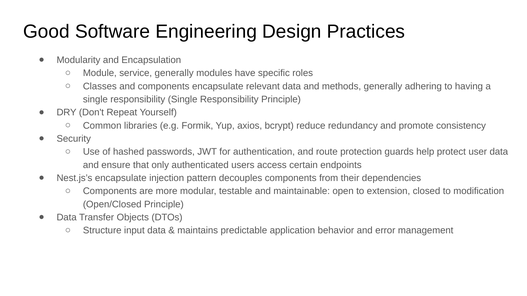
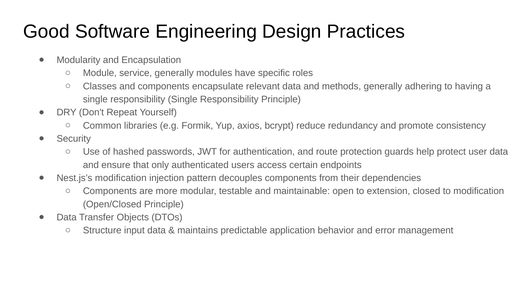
Nest.js’s encapsulate: encapsulate -> modification
